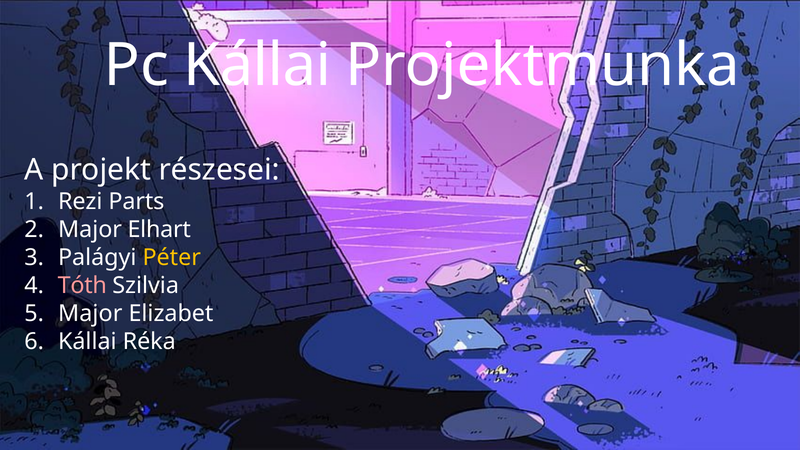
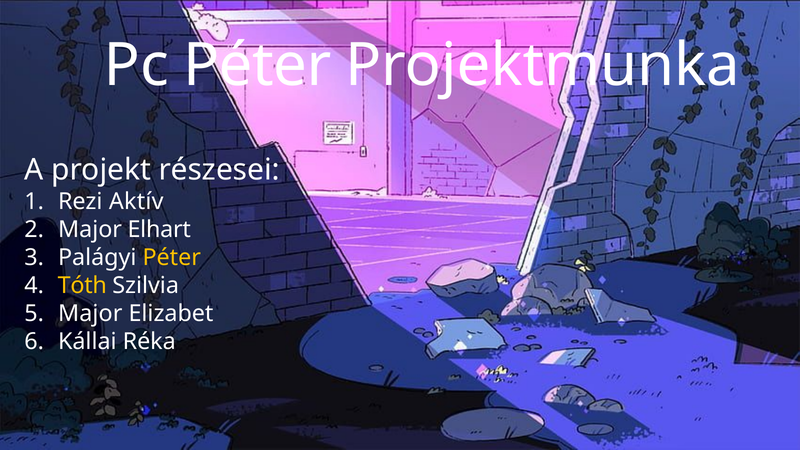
Pc Kállai: Kállai -> Péter
Parts: Parts -> Aktív
Tóth colour: pink -> yellow
